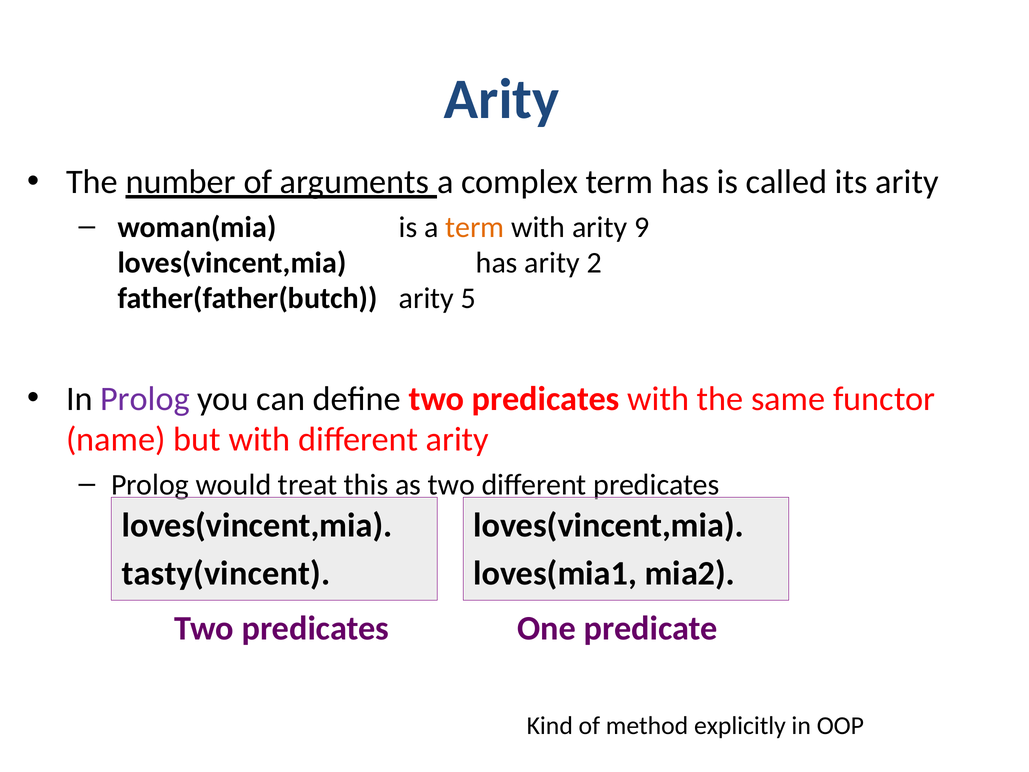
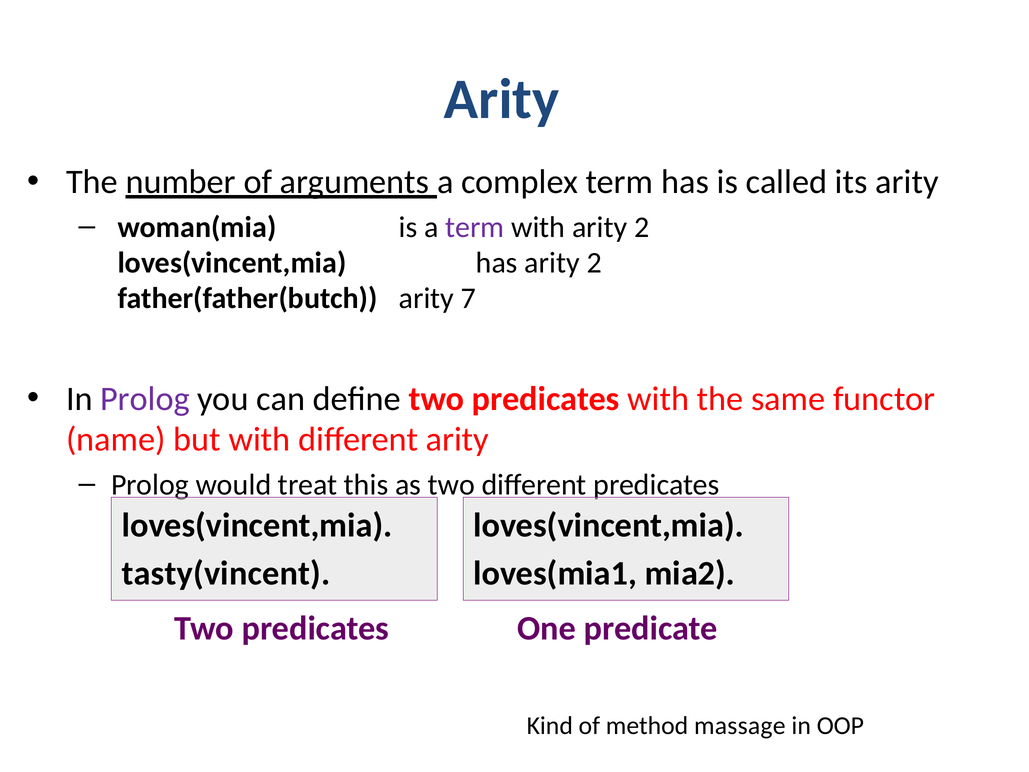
term at (475, 227) colour: orange -> purple
with arity 9: 9 -> 2
5: 5 -> 7
explicitly: explicitly -> massage
